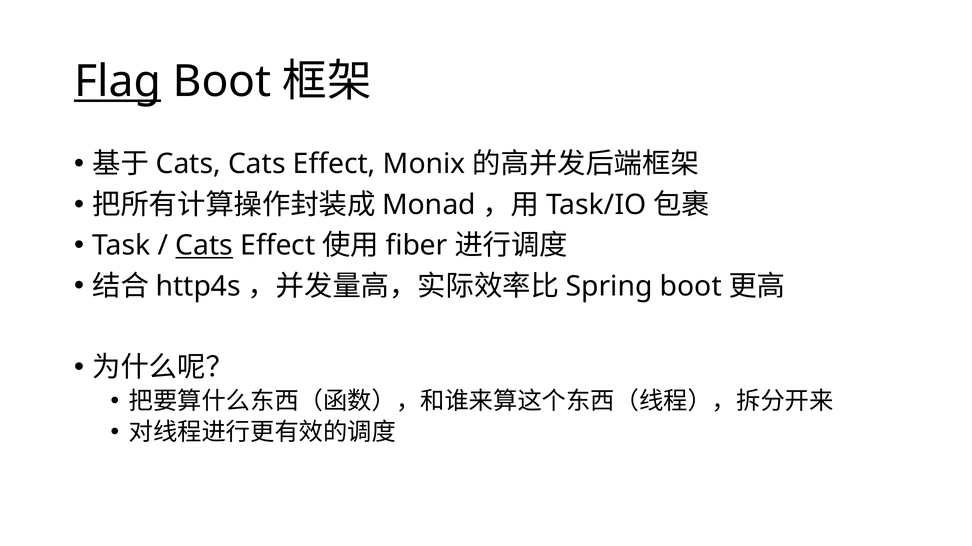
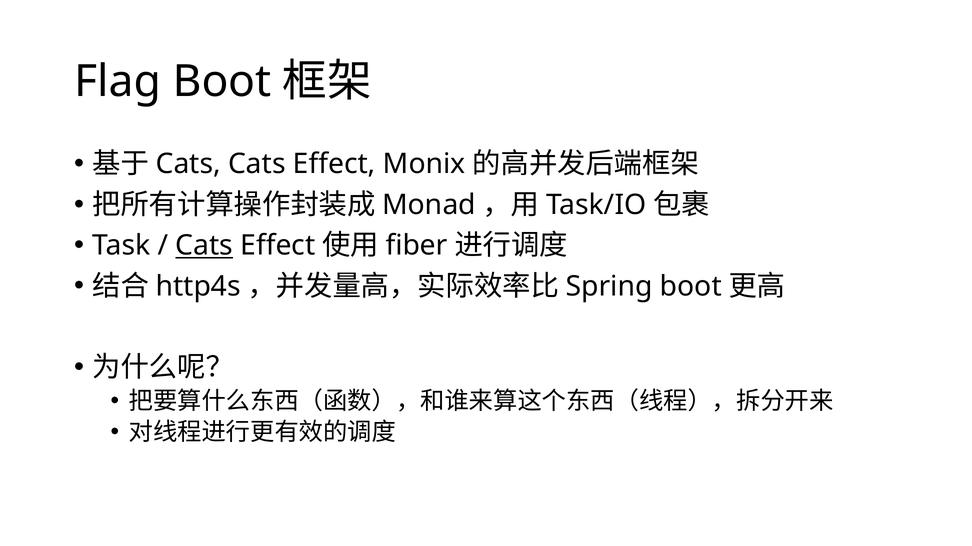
Flag underline: present -> none
